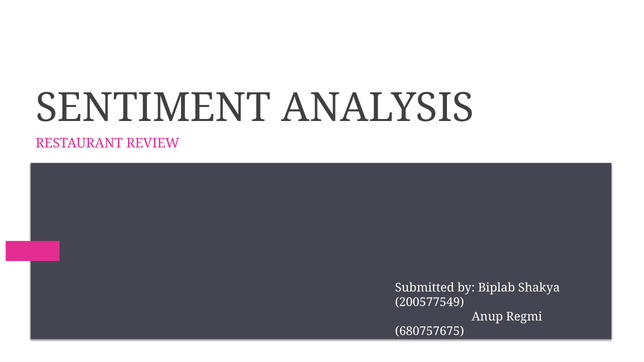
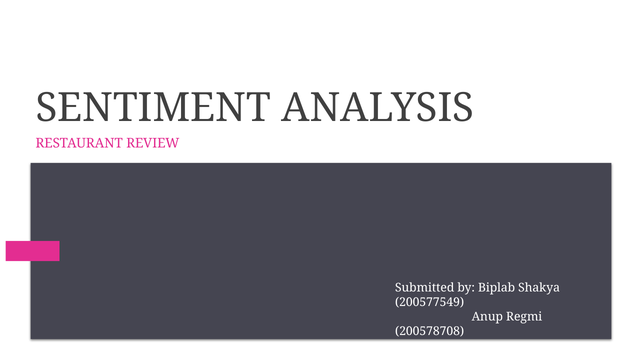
680757675: 680757675 -> 200578708
